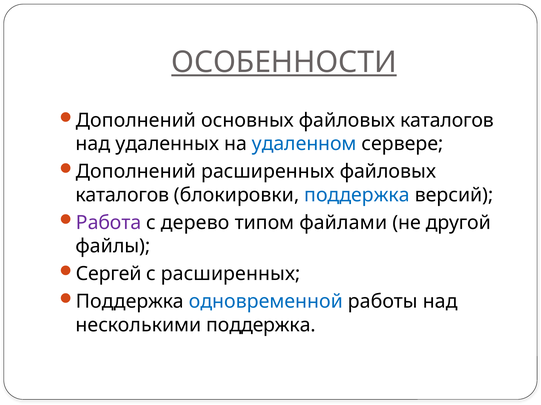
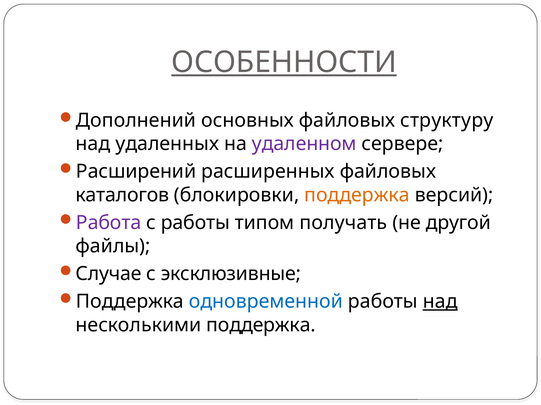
основных файловых каталогов: каталогов -> структуру
удаленном colour: blue -> purple
Дополнений at (136, 172): Дополнений -> Расширений
поддержка at (357, 195) colour: blue -> orange
с дерево: дерево -> работы
файлами: файлами -> получать
Сергей: Сергей -> Случае
с расширенных: расширенных -> эксклюзивные
над at (440, 302) underline: none -> present
